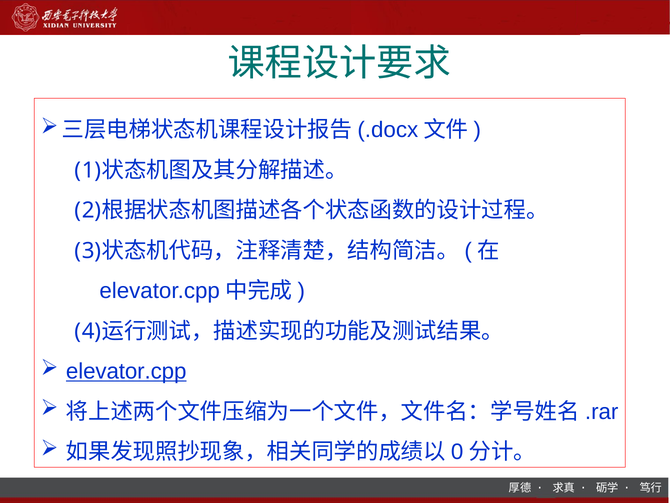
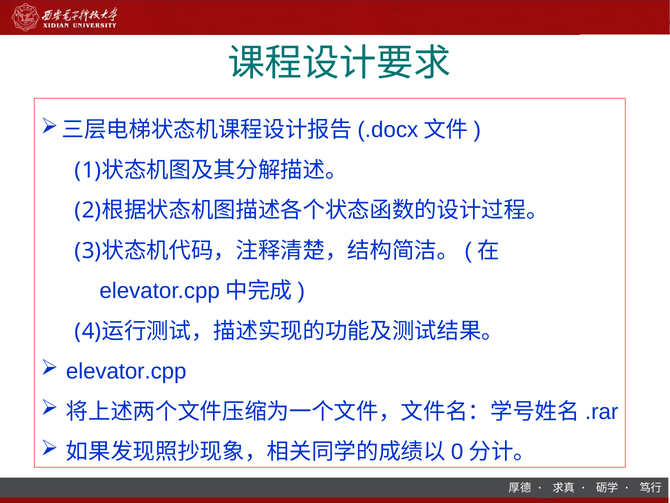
elevator.cpp underline: present -> none
